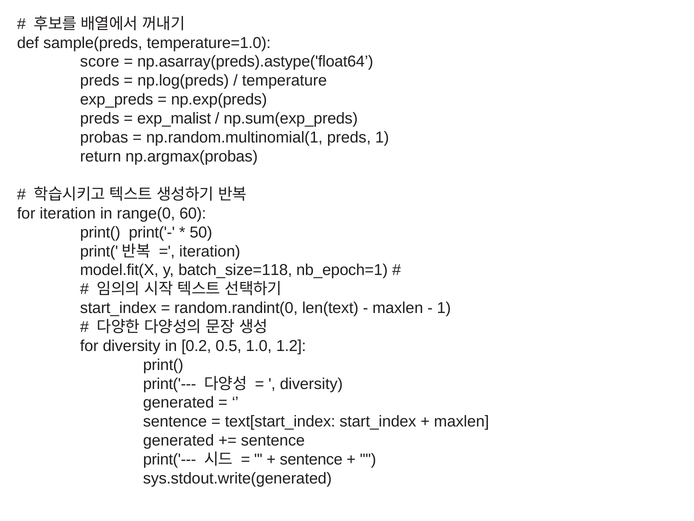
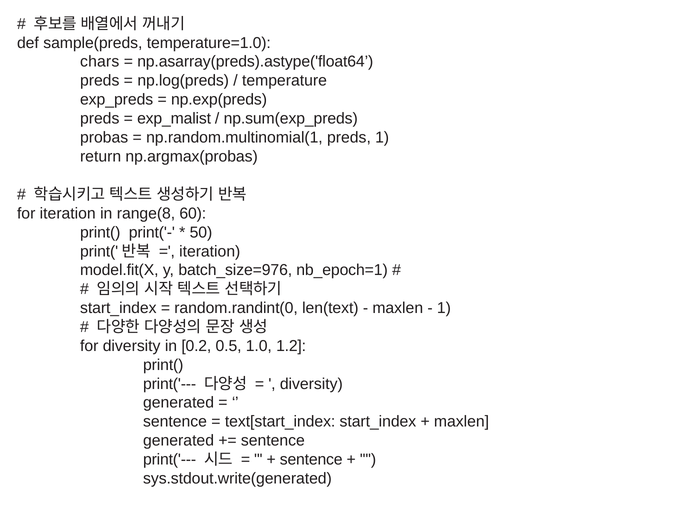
score: score -> chars
range(0: range(0 -> range(8
batch_size=118: batch_size=118 -> batch_size=976
